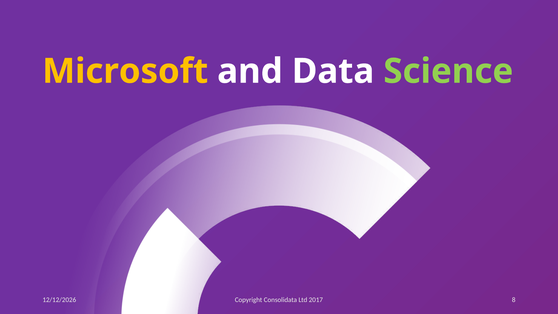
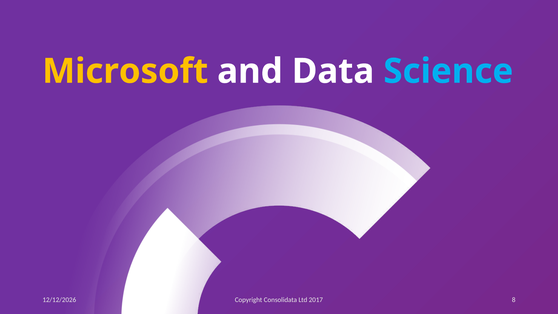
Science colour: light green -> light blue
